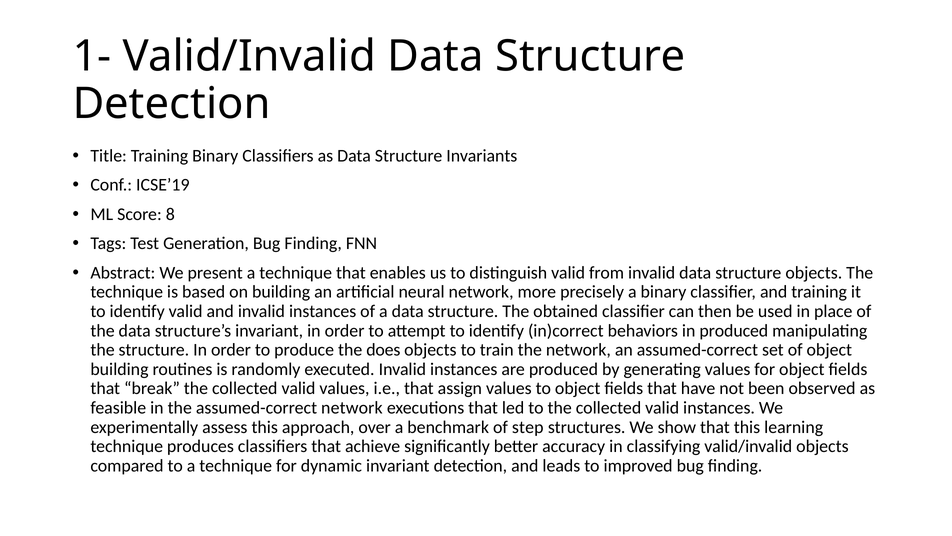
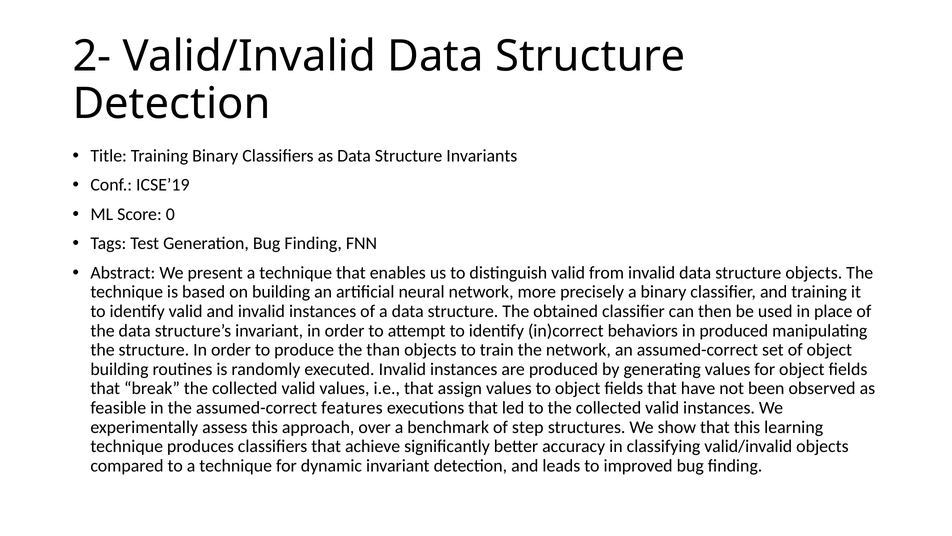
1-: 1- -> 2-
8: 8 -> 0
does: does -> than
assumed-correct network: network -> features
